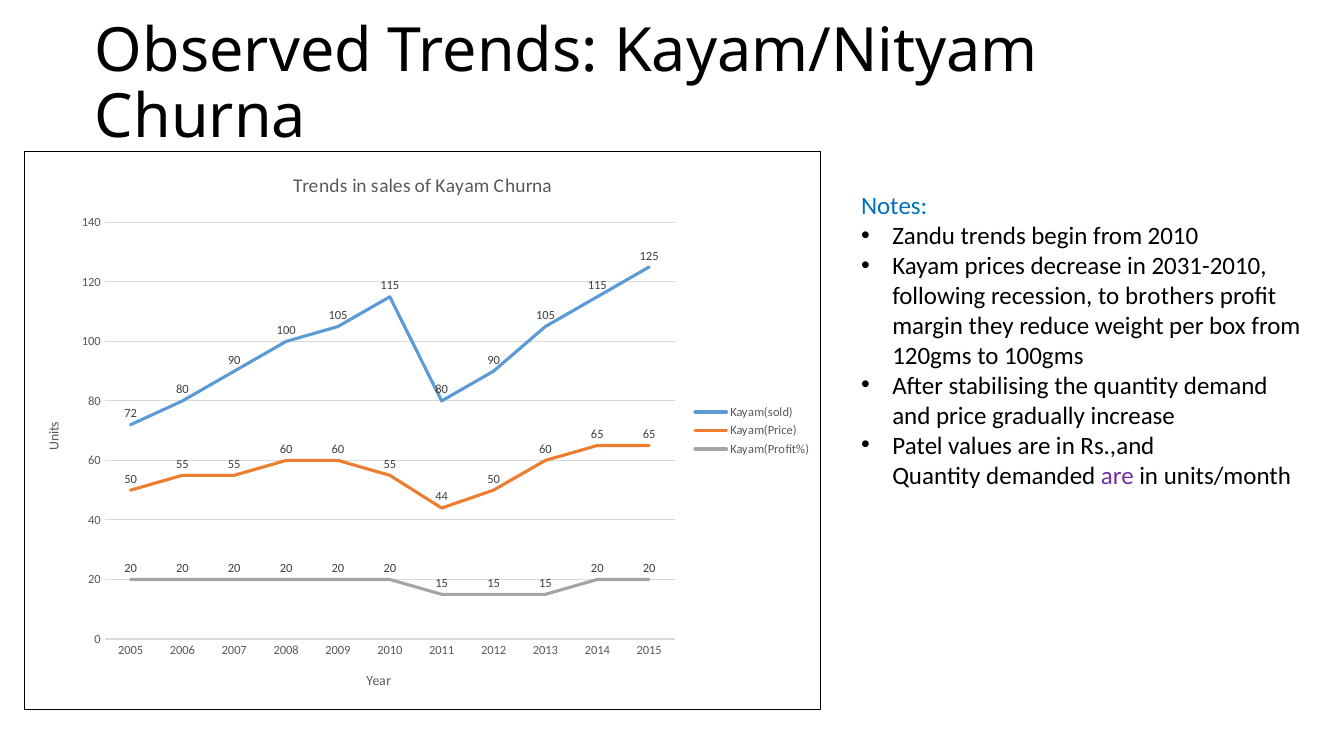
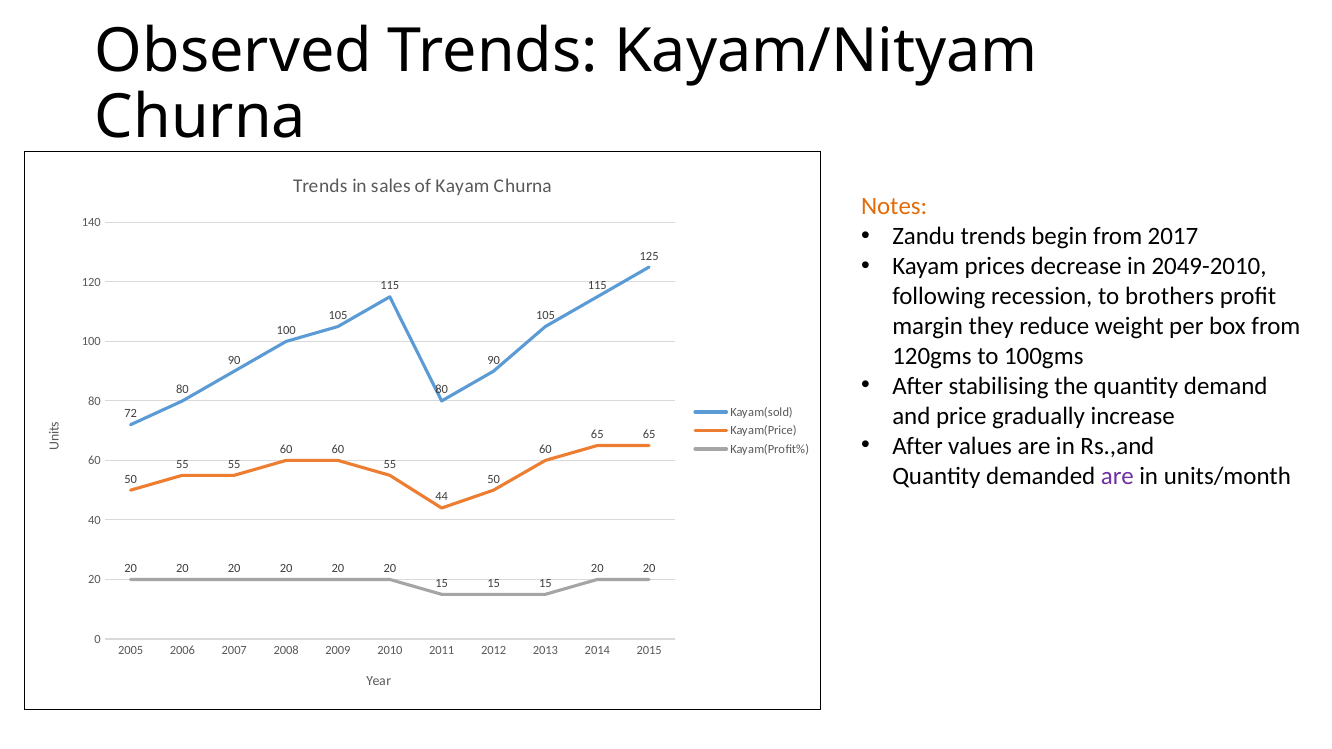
Notes colour: blue -> orange
from 2010: 2010 -> 2017
2031-2010: 2031-2010 -> 2049-2010
Patel at (918, 446): Patel -> After
